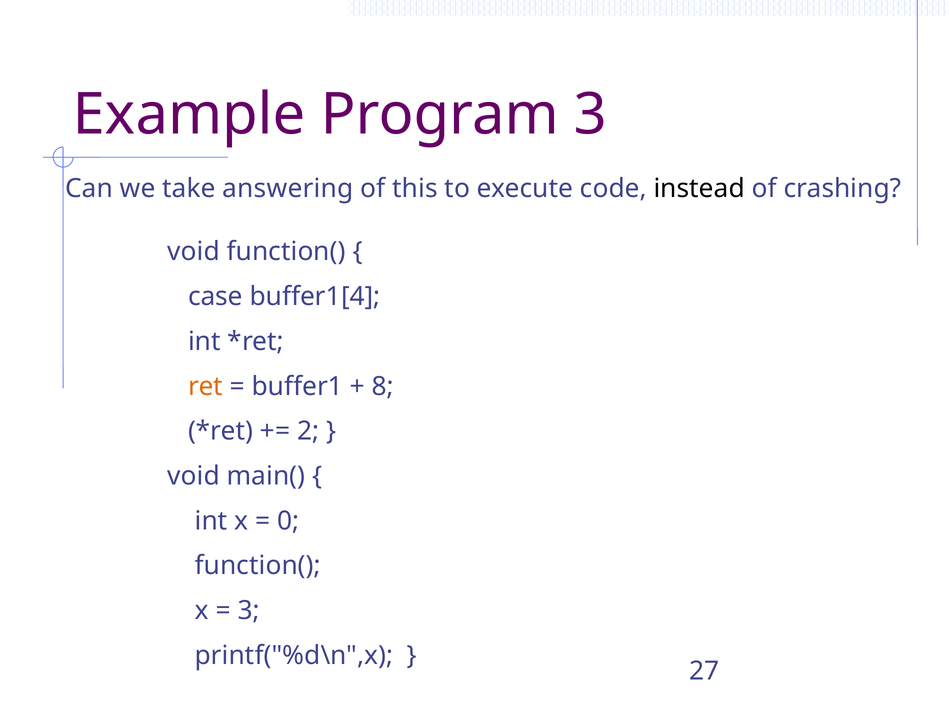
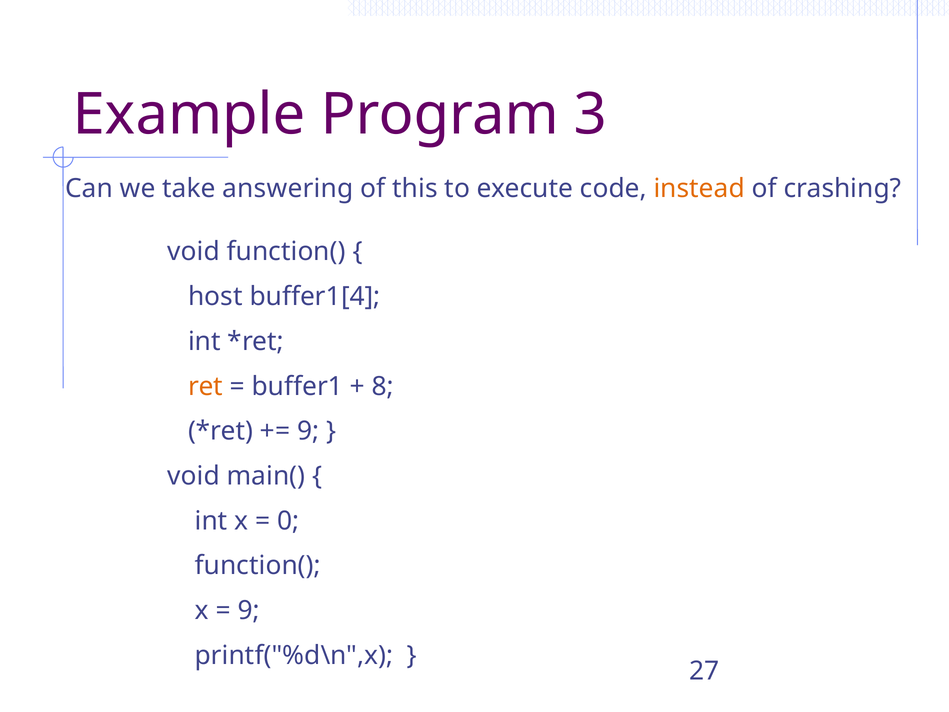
instead colour: black -> orange
case: case -> host
2 at (308, 431): 2 -> 9
3 at (249, 610): 3 -> 9
